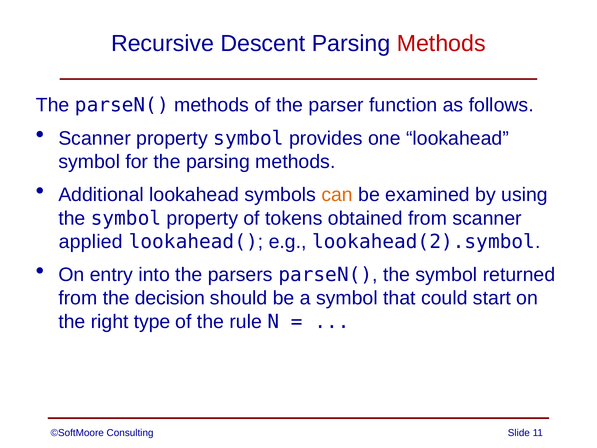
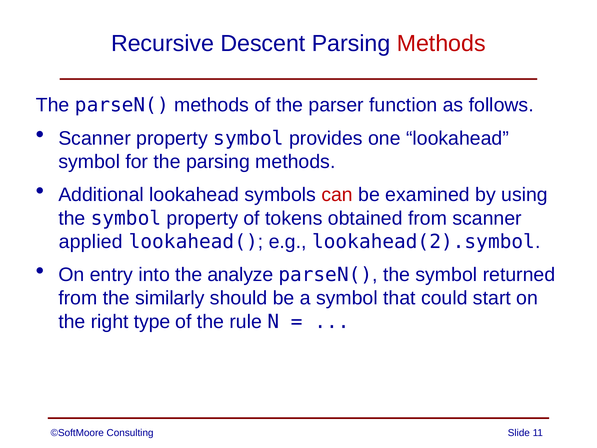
can colour: orange -> red
parsers: parsers -> analyze
decision: decision -> similarly
